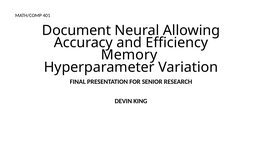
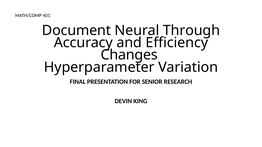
Allowing: Allowing -> Through
Memory: Memory -> Changes
